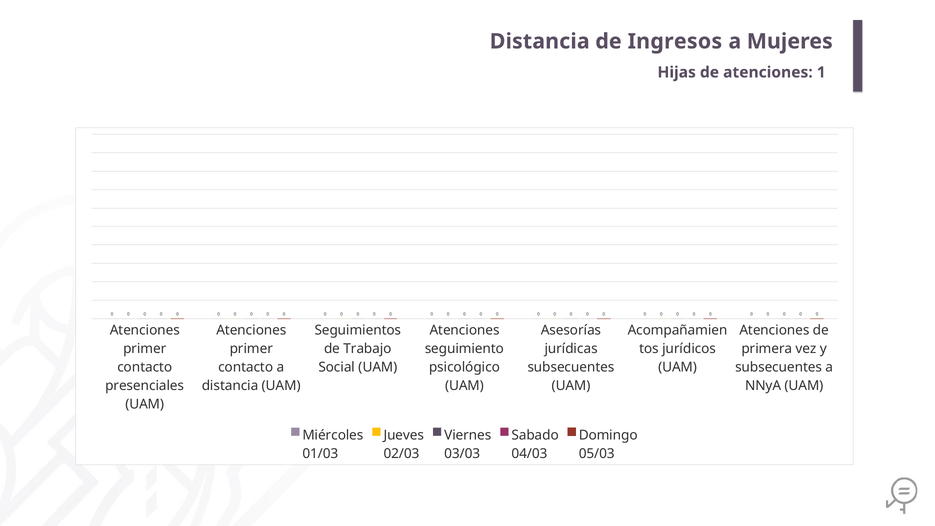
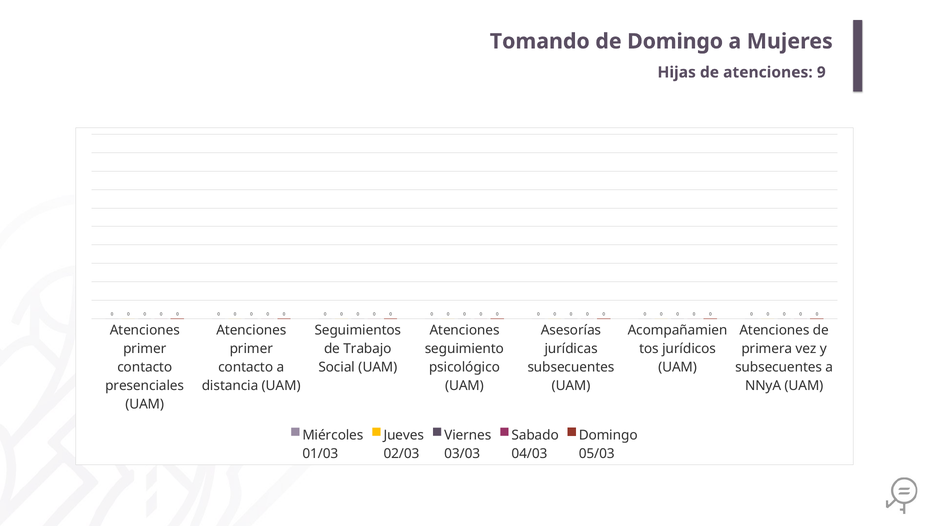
Distancia at (540, 41): Distancia -> Tomando
de Ingresos: Ingresos -> Domingo
1: 1 -> 9
